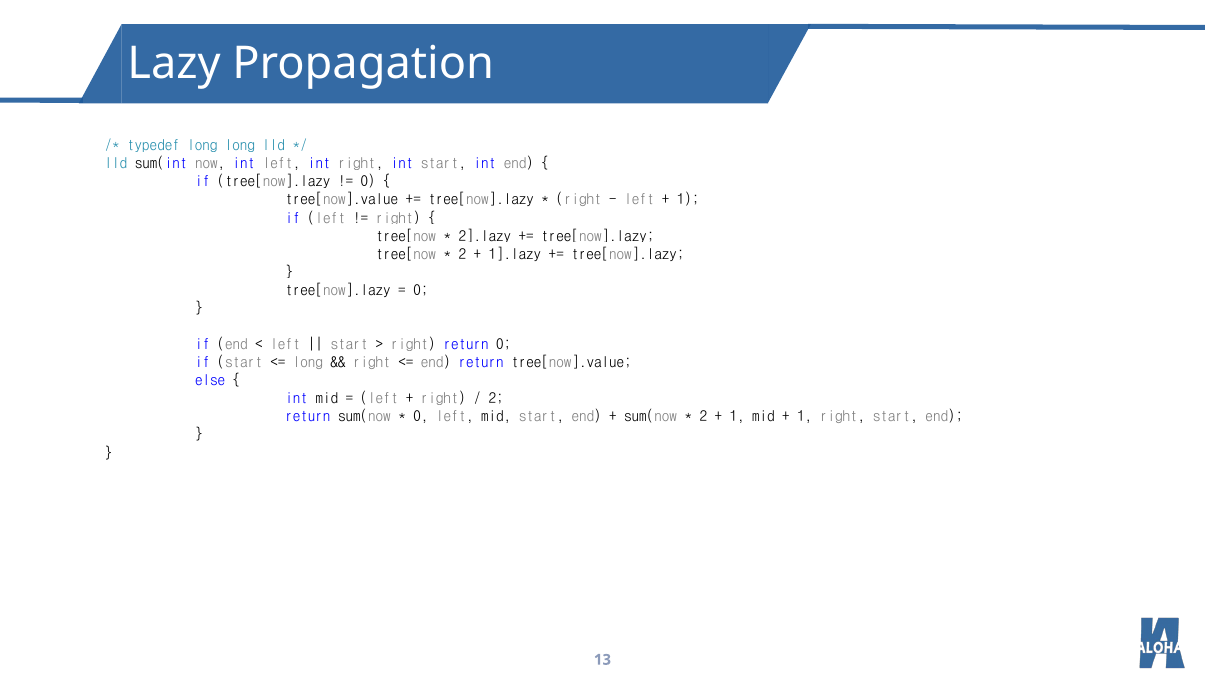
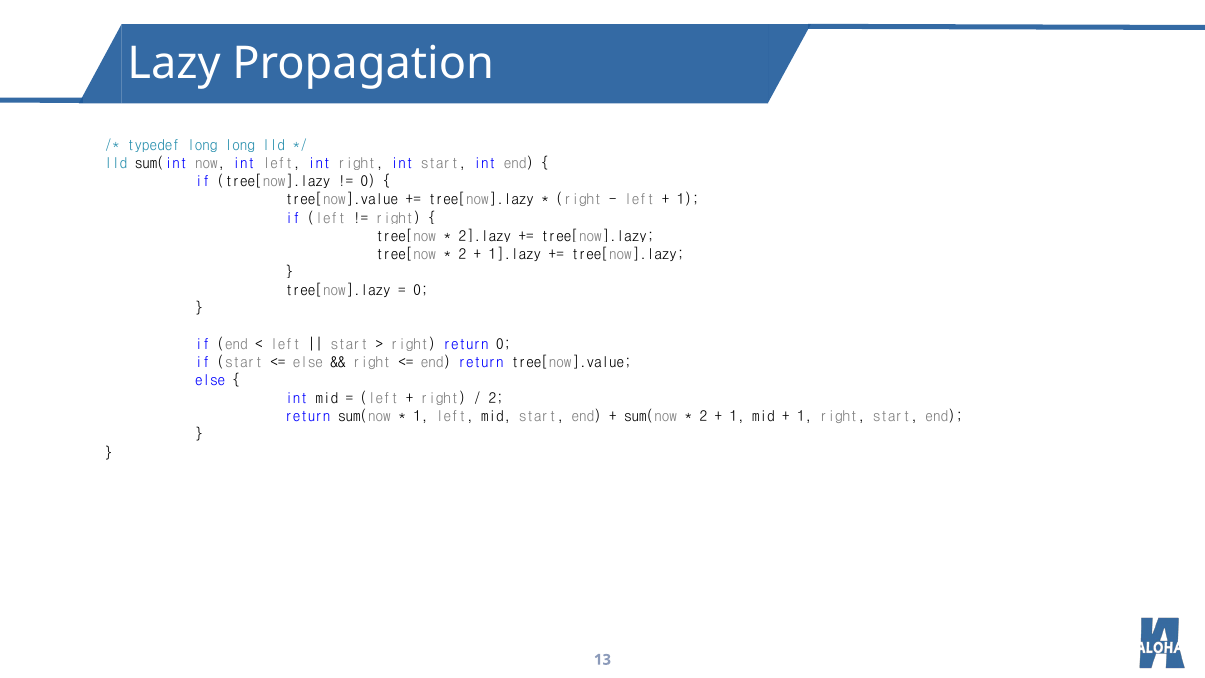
long at (308, 363): long -> else
0 at (421, 417): 0 -> 1
